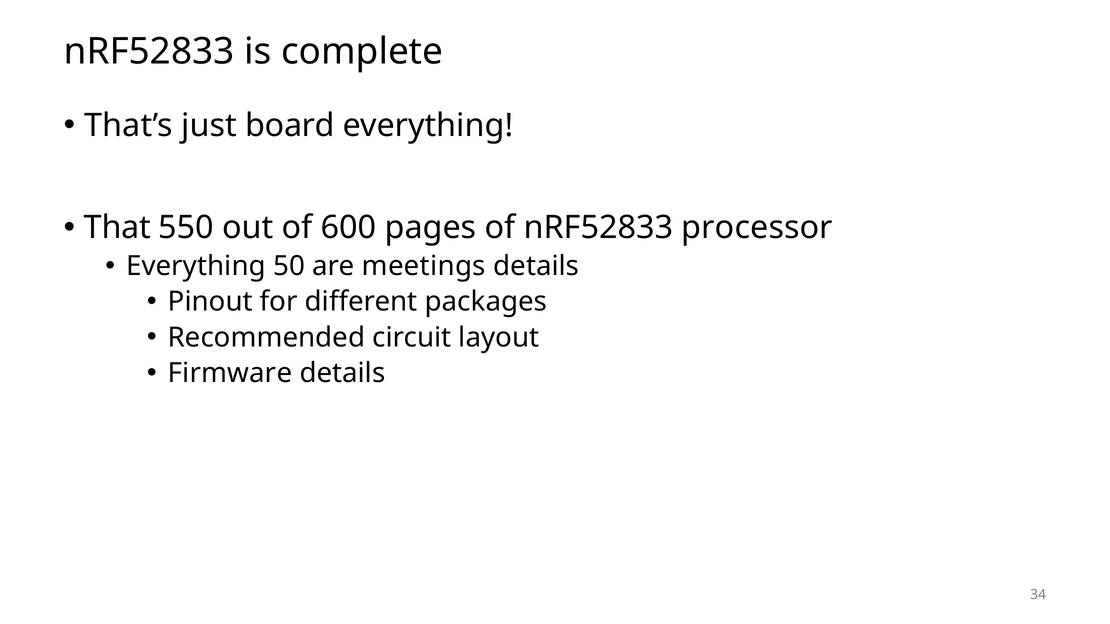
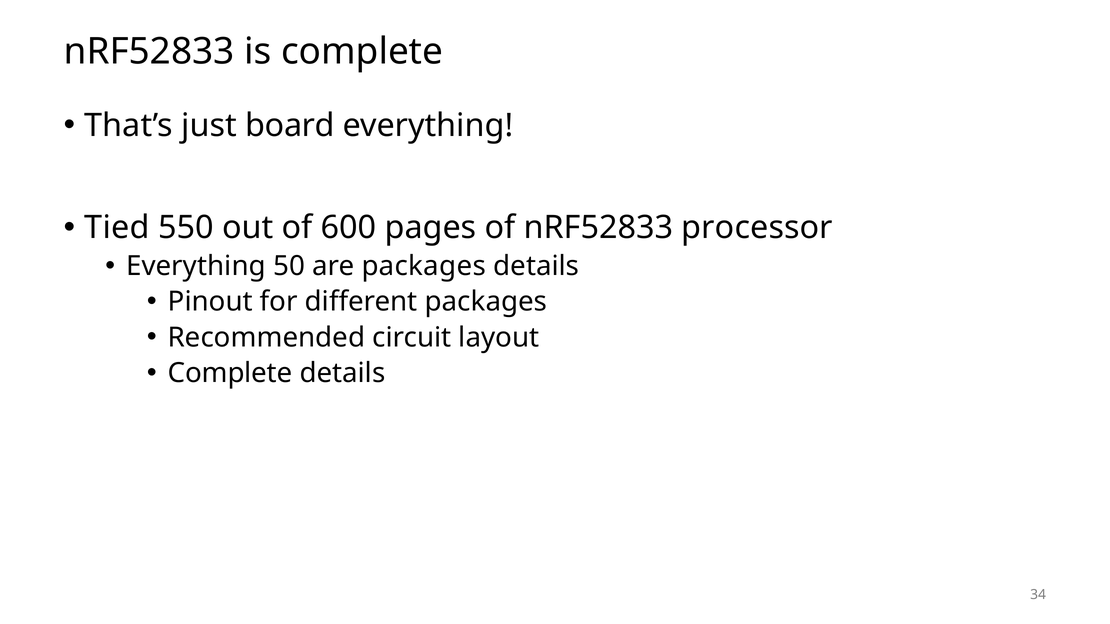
That: That -> Tied
are meetings: meetings -> packages
Firmware at (230, 373): Firmware -> Complete
